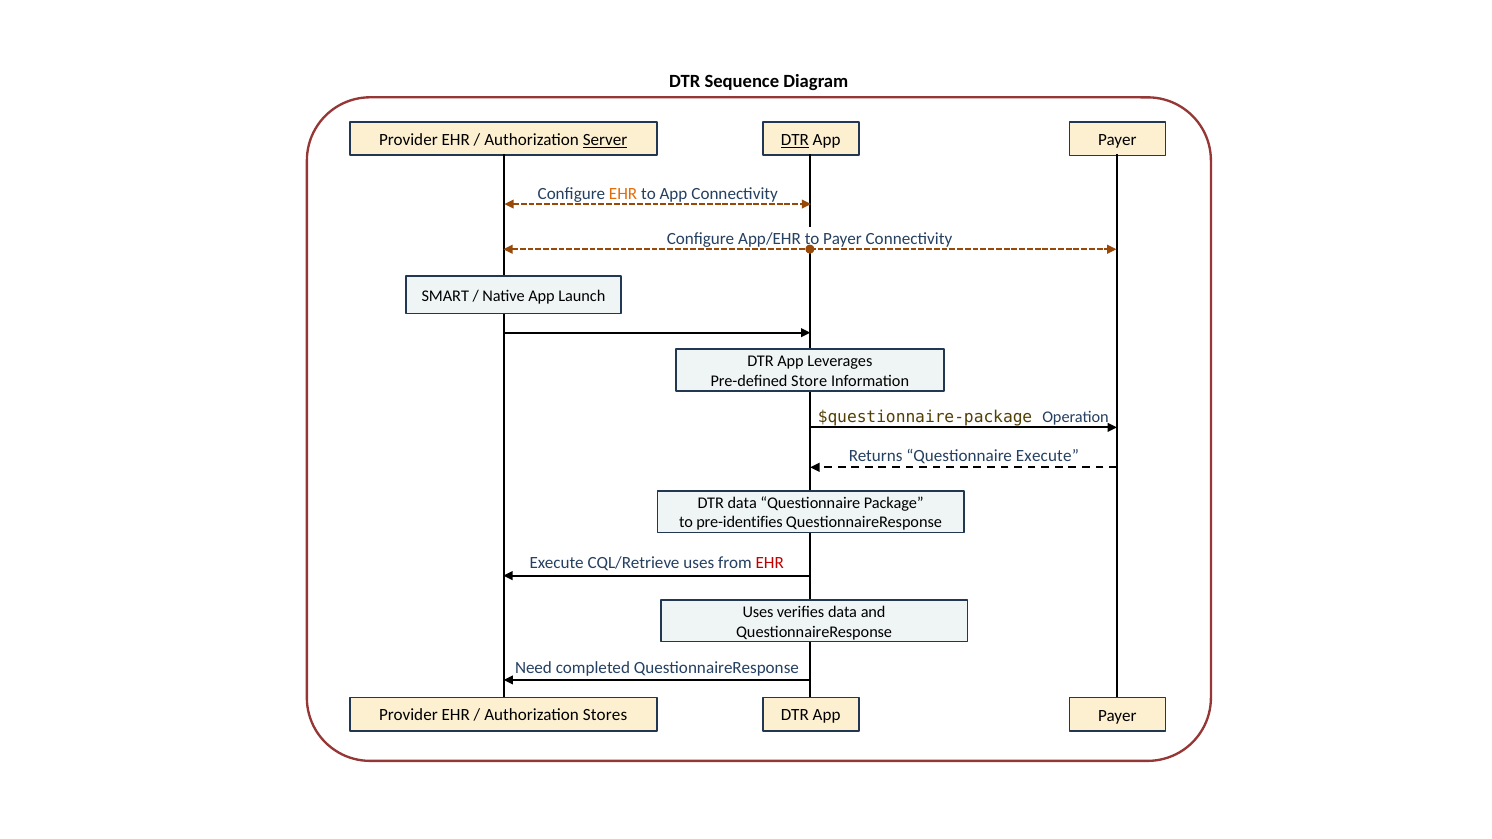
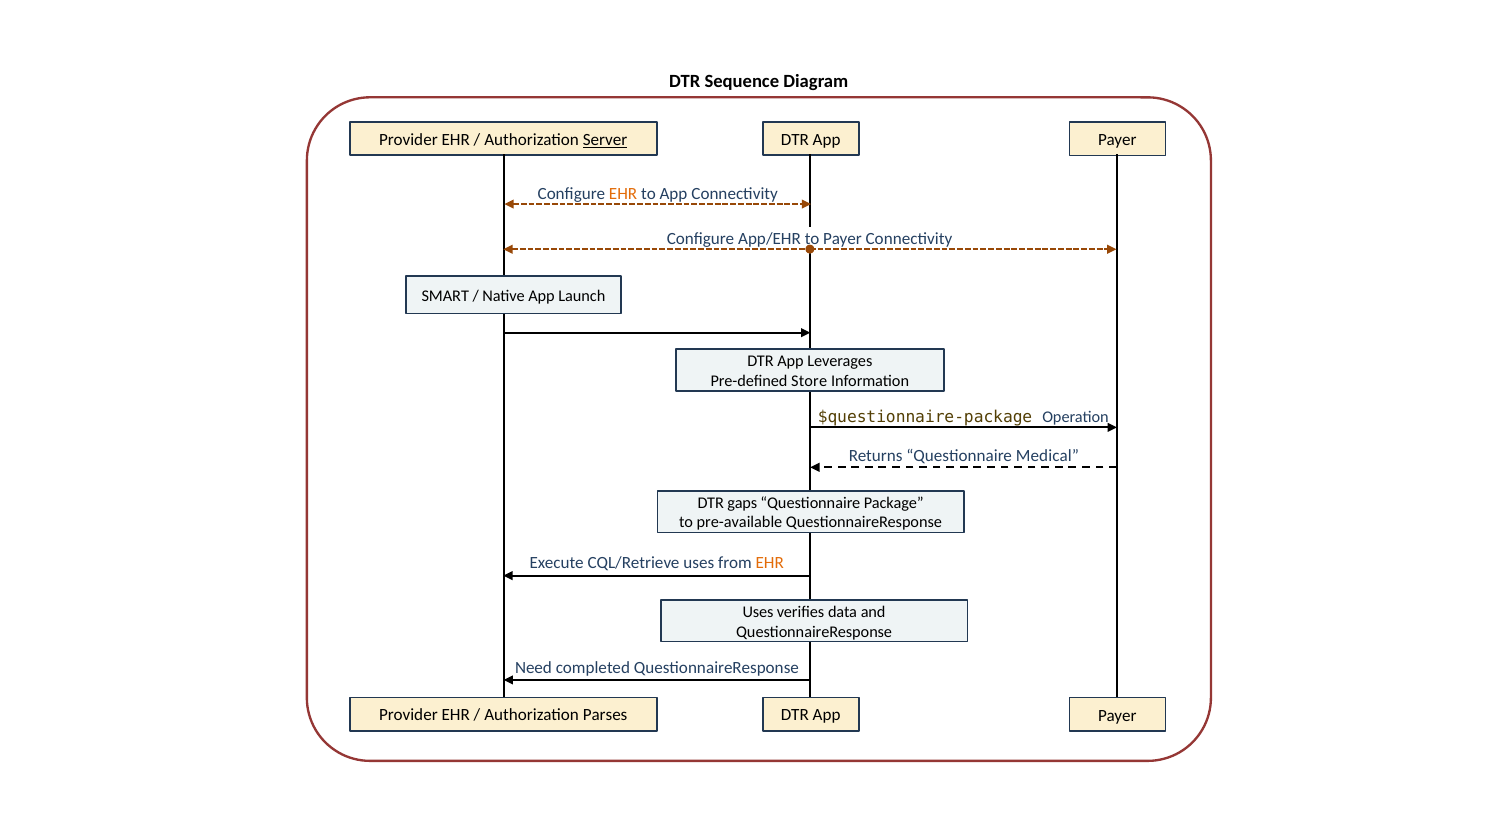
DTR at (795, 140) underline: present -> none
Questionnaire Execute: Execute -> Medical
DTR data: data -> gaps
pre-identifies: pre-identifies -> pre-available
EHR at (770, 564) colour: red -> orange
Stores: Stores -> Parses
